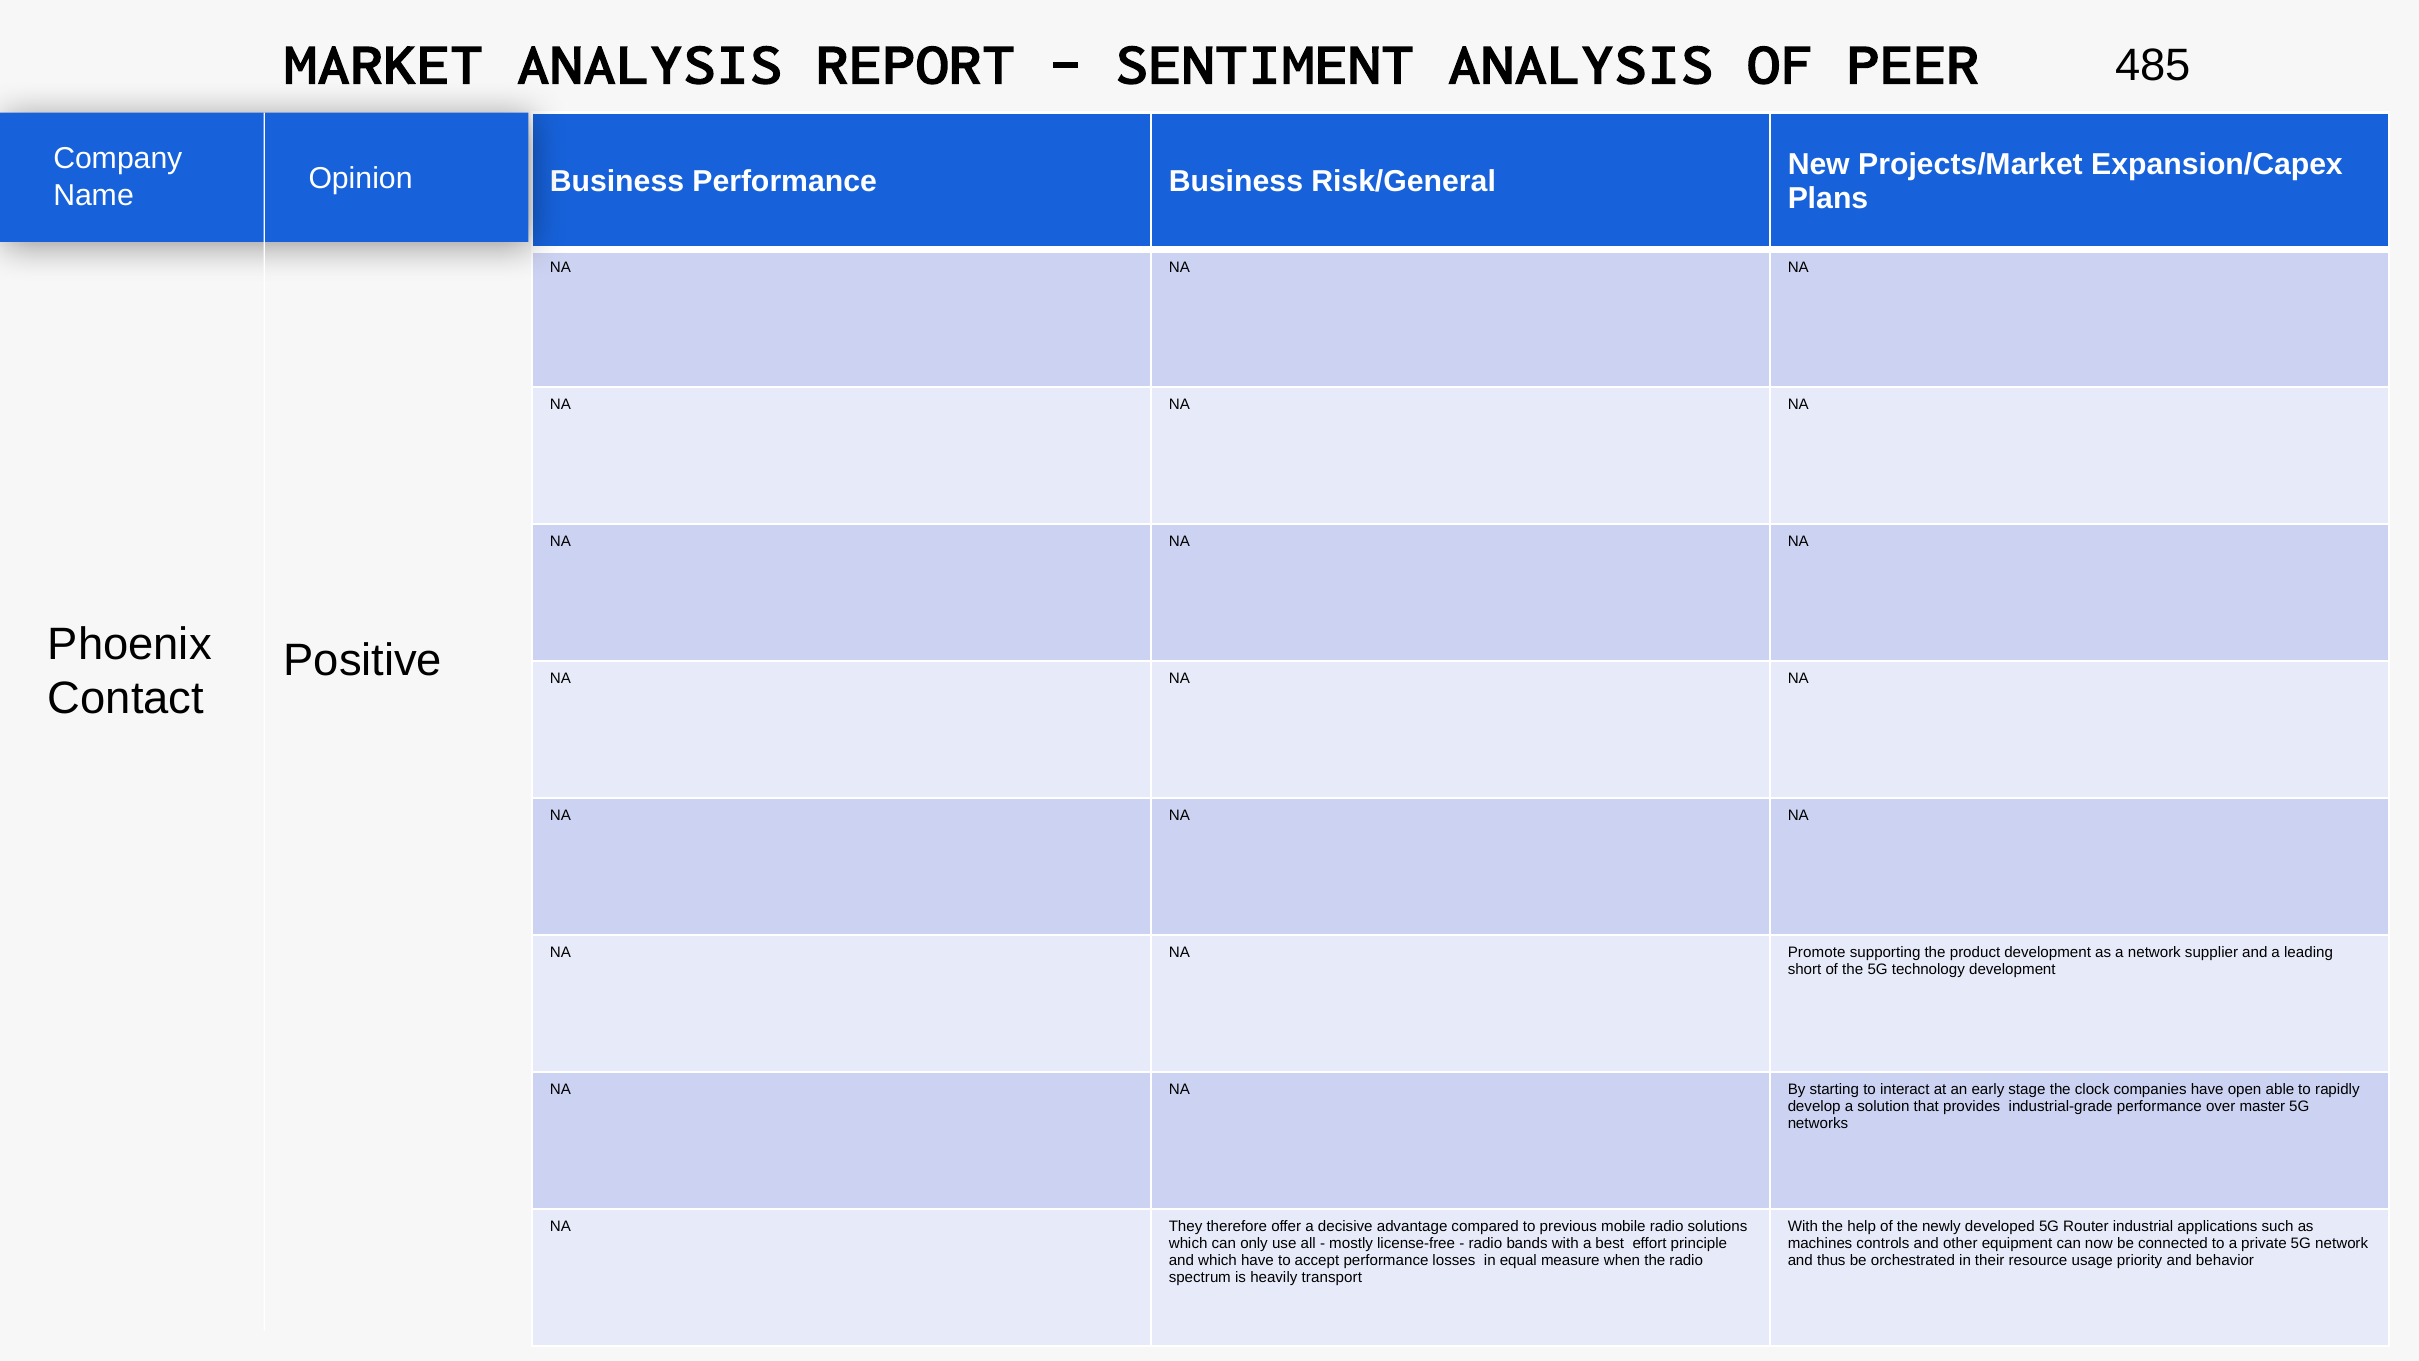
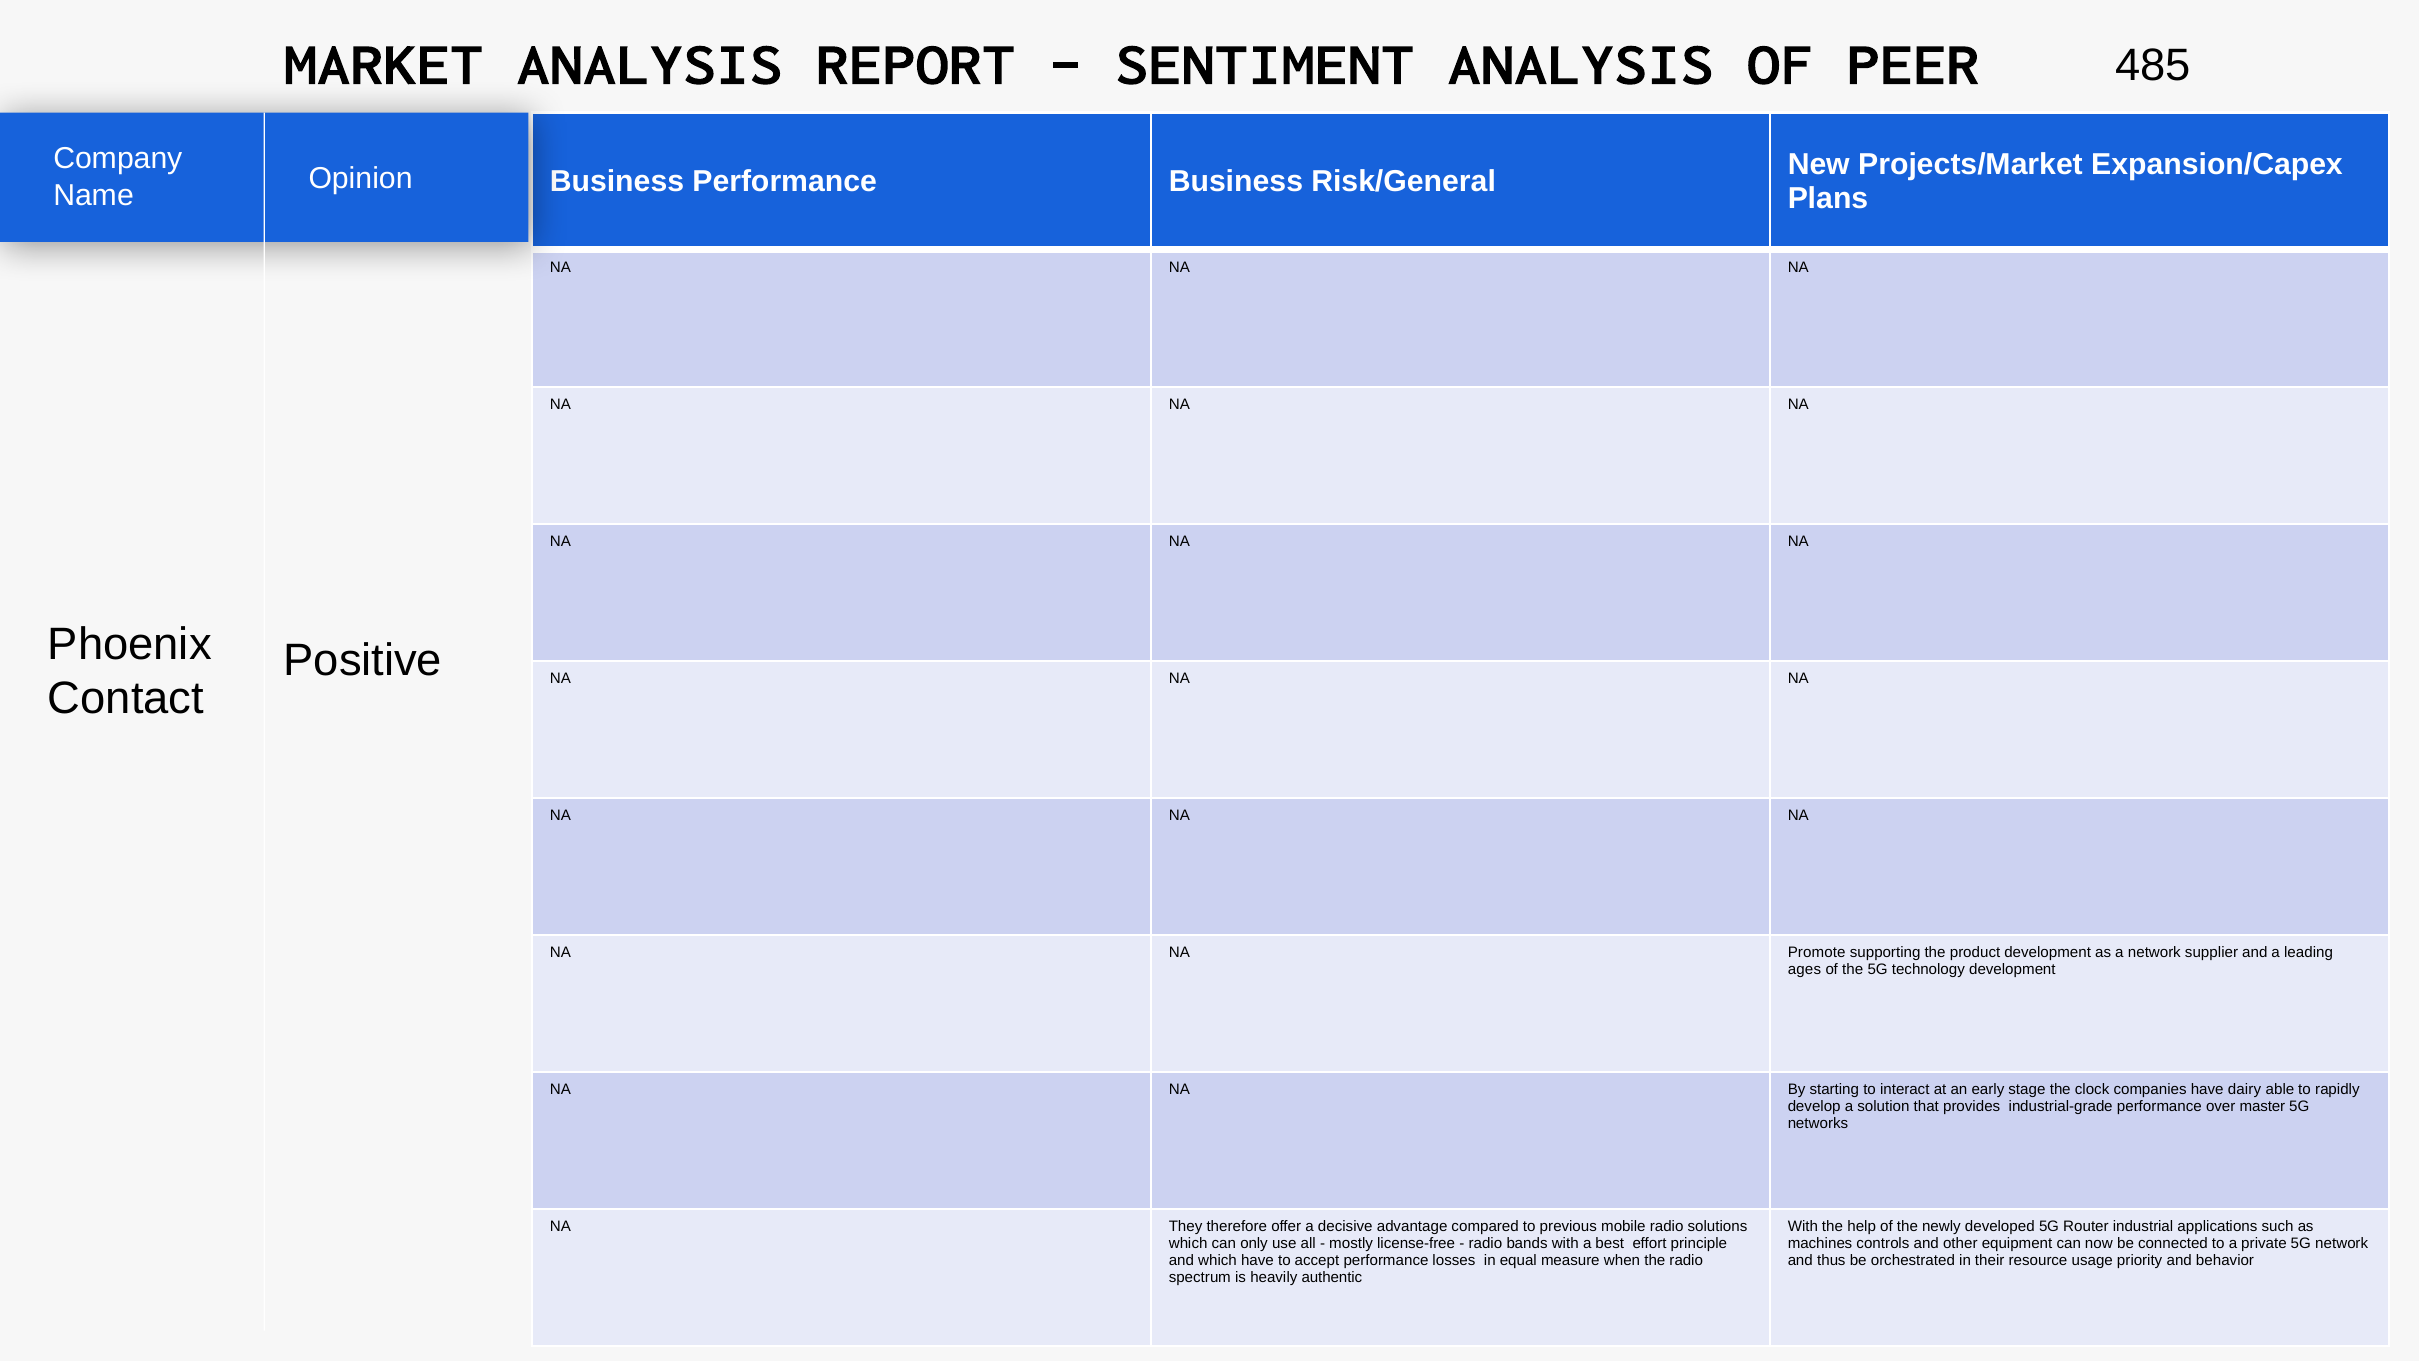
short: short -> ages
open: open -> dairy
transport: transport -> authentic
